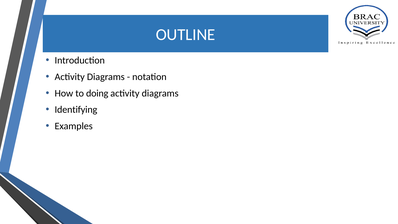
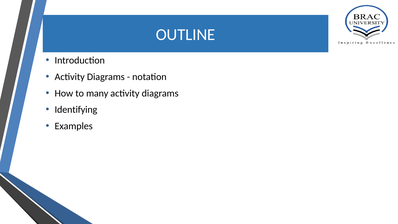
doing: doing -> many
